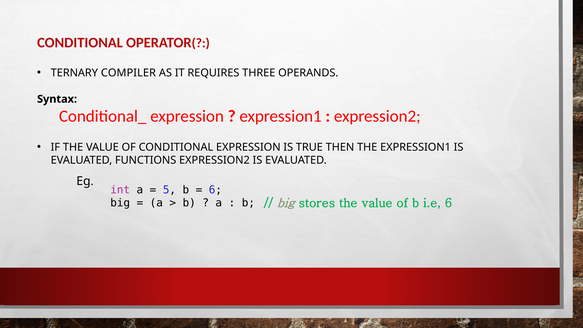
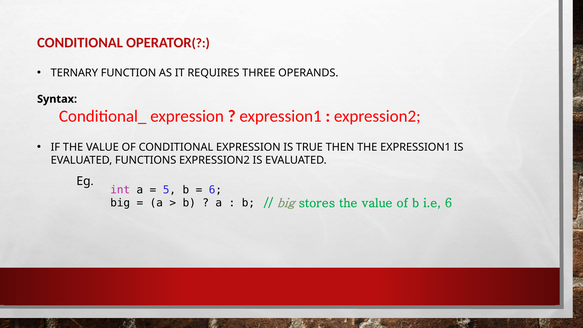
COMPILER: COMPILER -> FUNCTION
